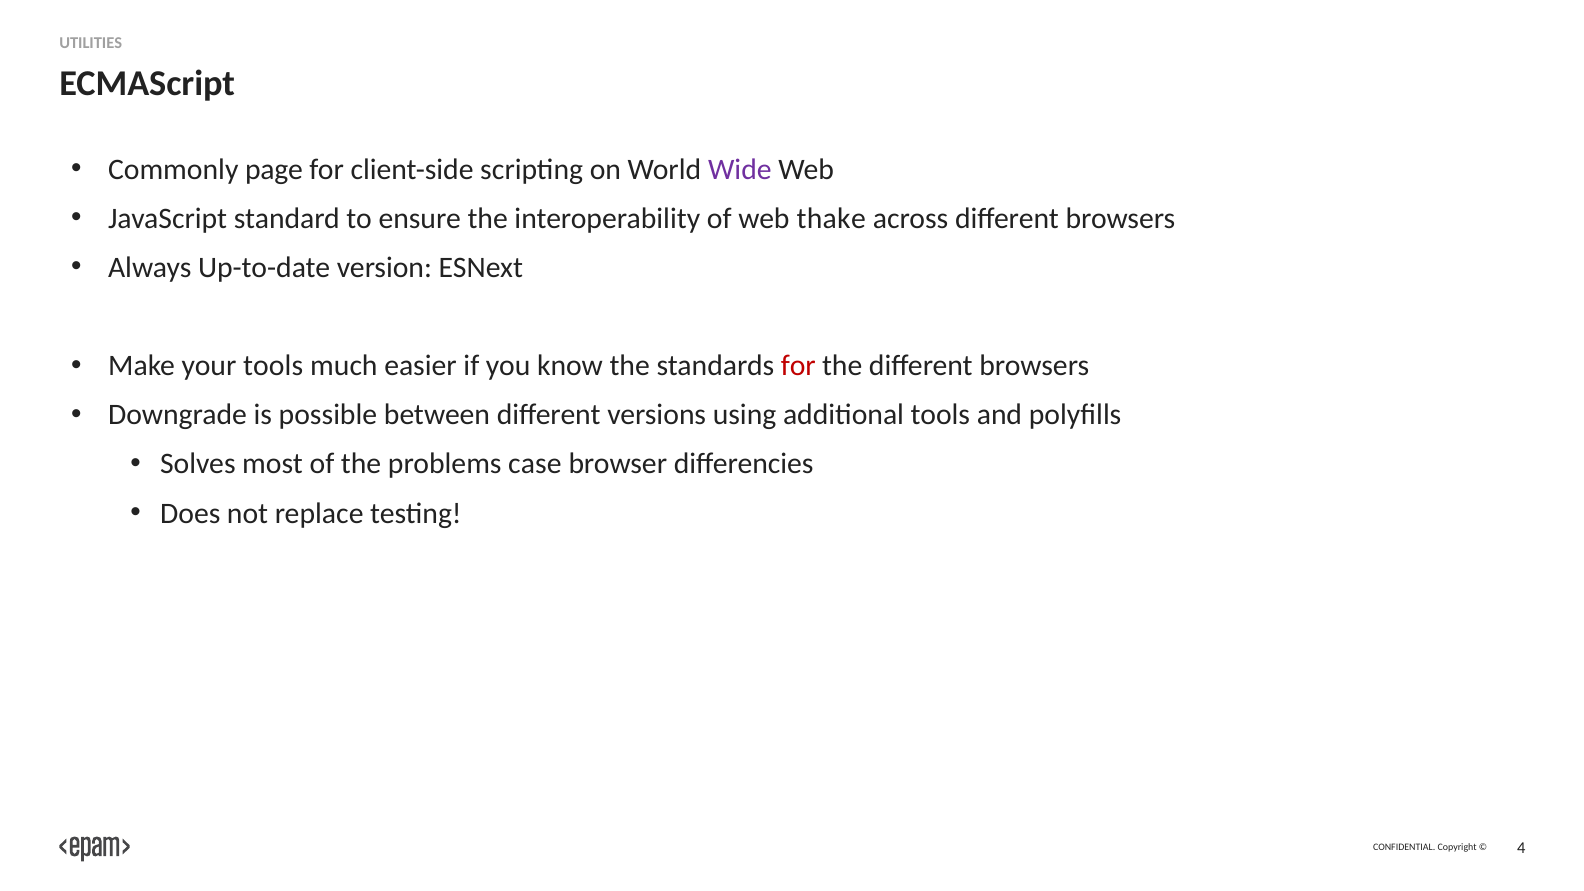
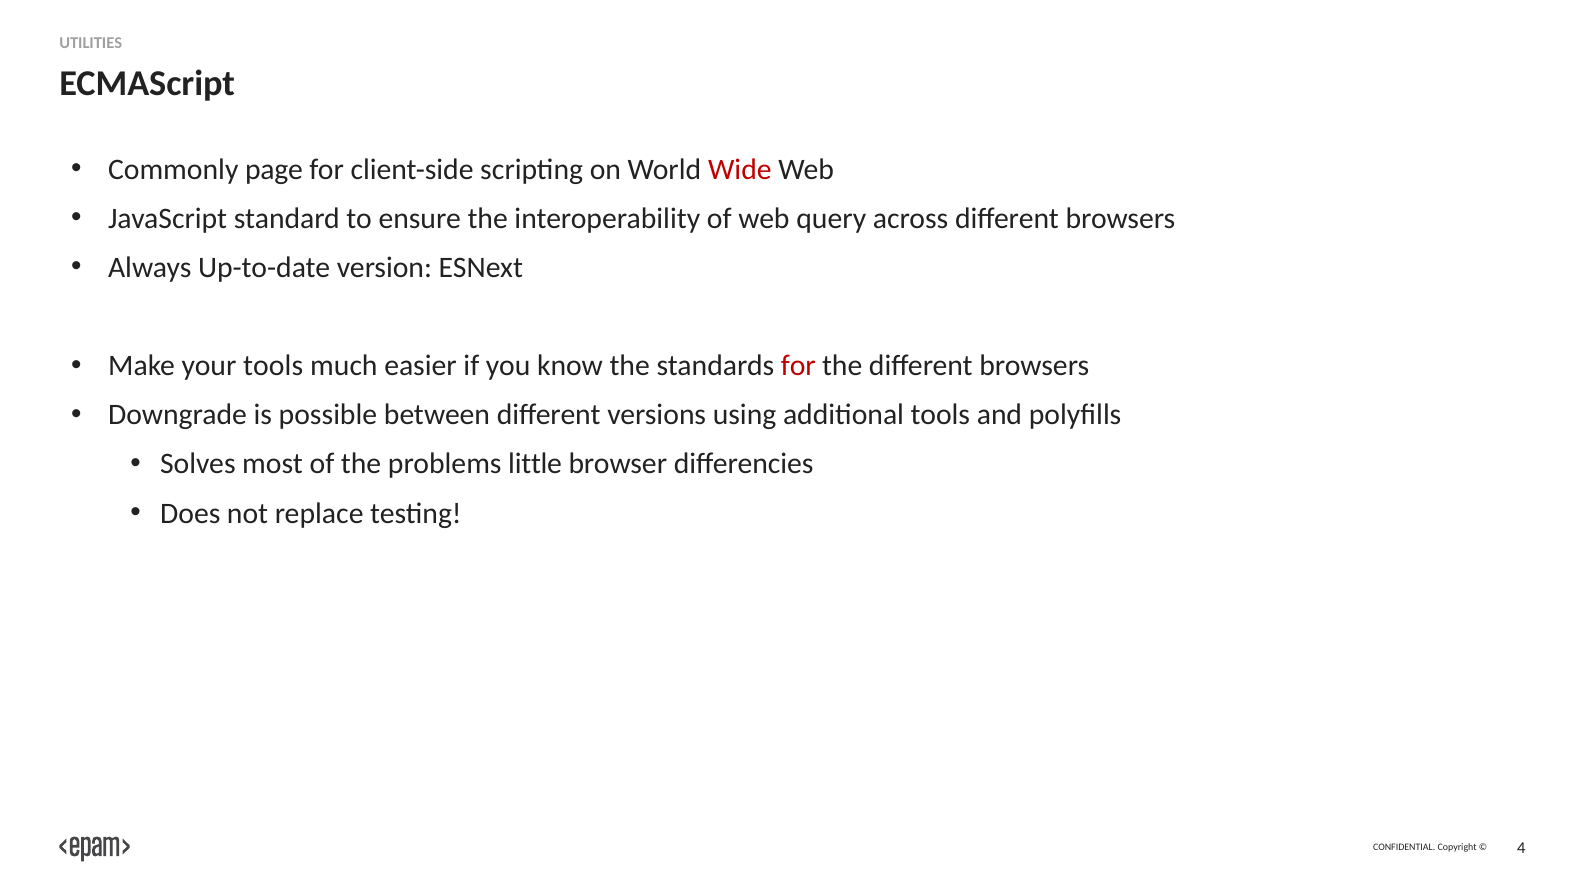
Wide colour: purple -> red
thake: thake -> query
case: case -> little
